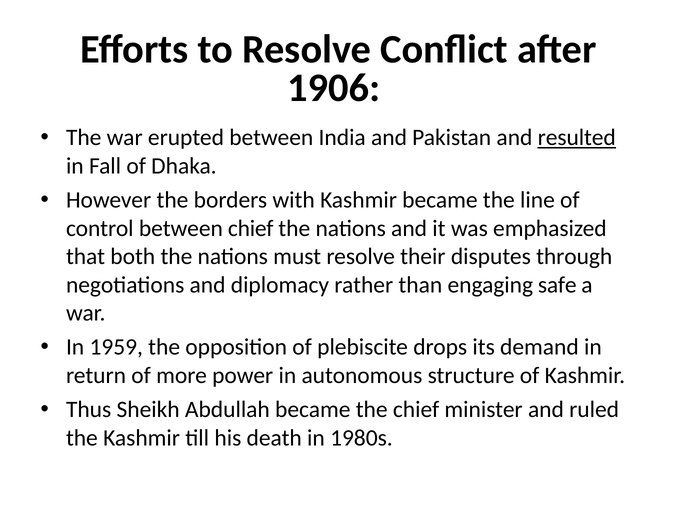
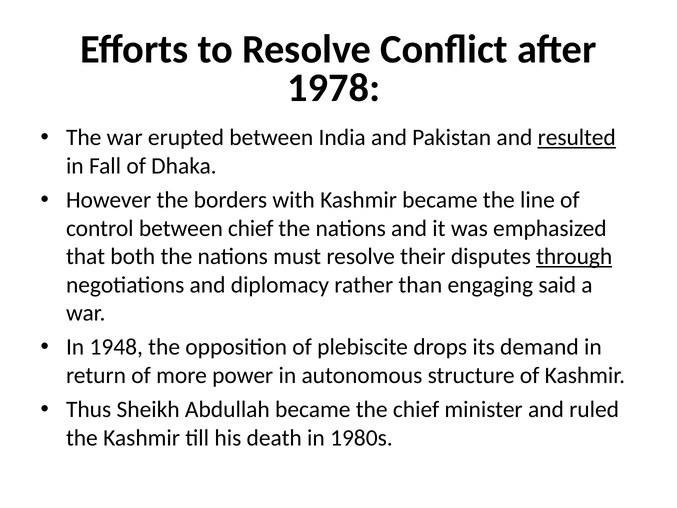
1906: 1906 -> 1978
through underline: none -> present
safe: safe -> said
1959: 1959 -> 1948
